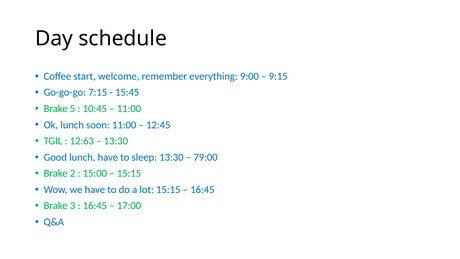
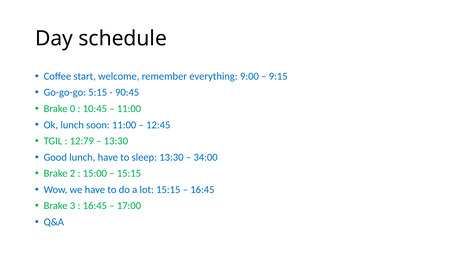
7:15: 7:15 -> 5:15
15:45: 15:45 -> 90:45
5: 5 -> 0
12:63: 12:63 -> 12:79
79:00: 79:00 -> 34:00
